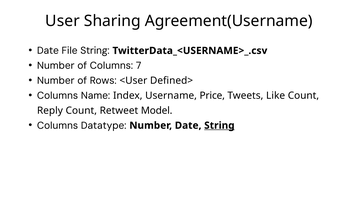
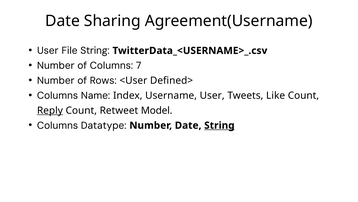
User at (63, 21): User -> Date
Date at (48, 51): Date -> User
Username Price: Price -> User
Reply underline: none -> present
